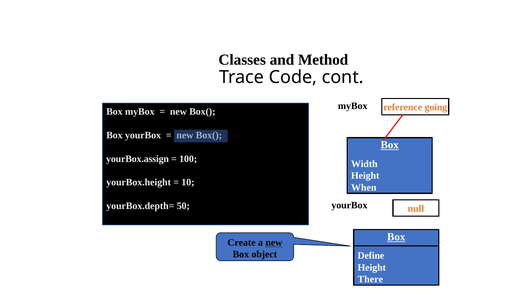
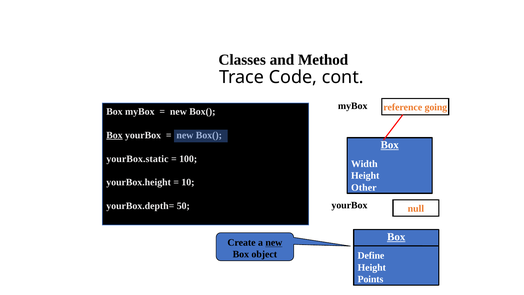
Box at (114, 135) underline: none -> present
yourBox.assign: yourBox.assign -> yourBox.static
When: When -> Other
There: There -> Points
